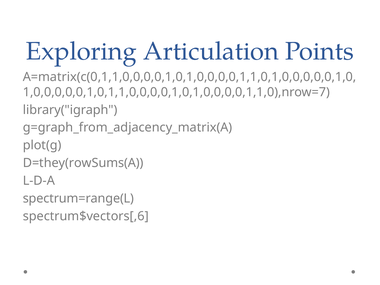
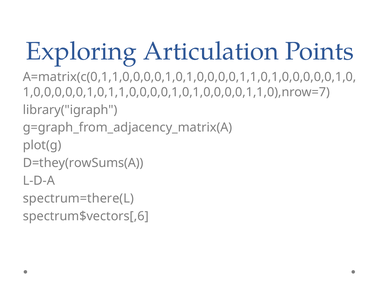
spectrum=range(L: spectrum=range(L -> spectrum=there(L
